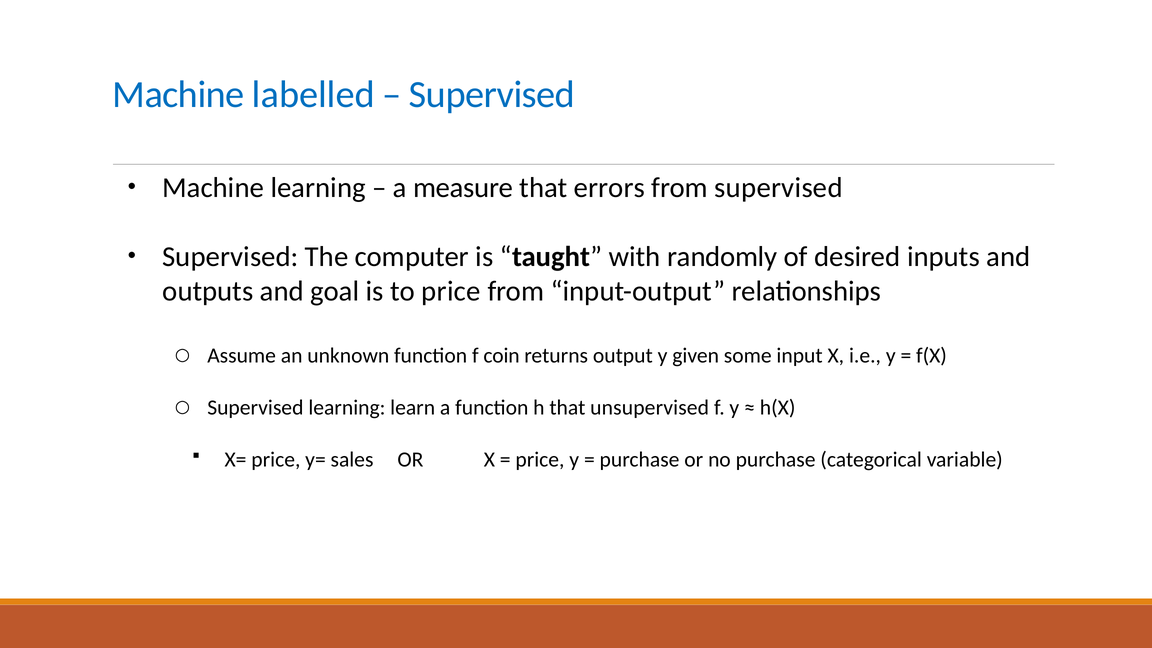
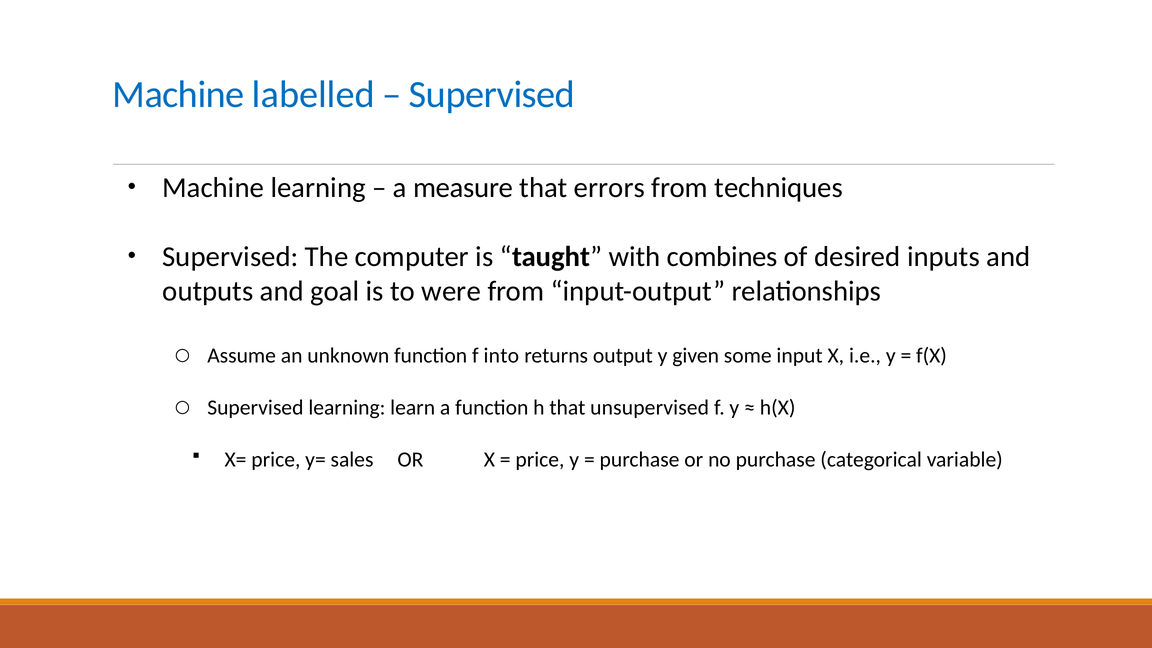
from supervised: supervised -> techniques
randomly: randomly -> combines
to price: price -> were
coin: coin -> into
